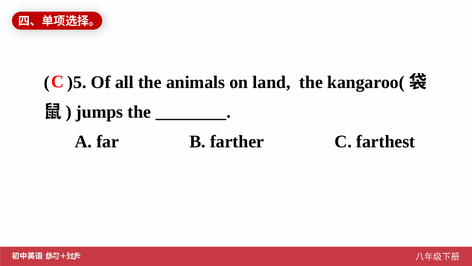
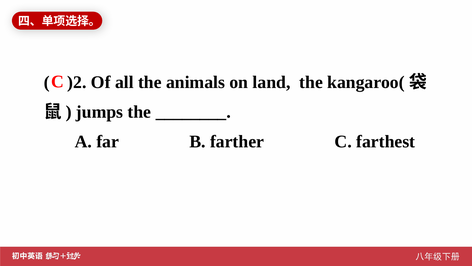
)5: )5 -> )2
